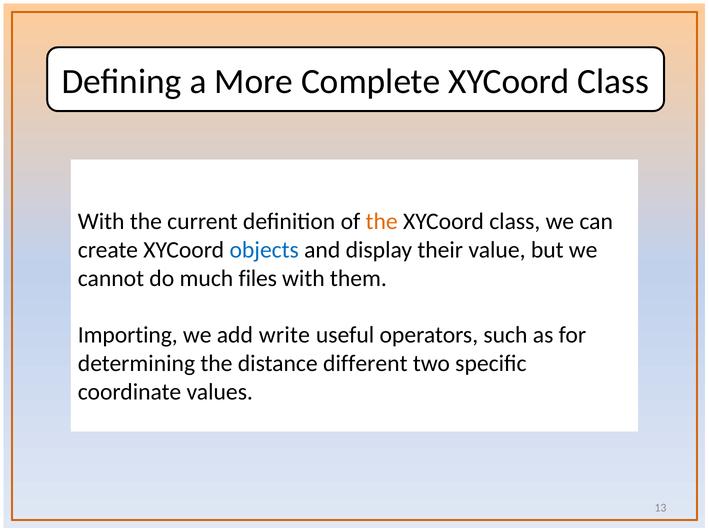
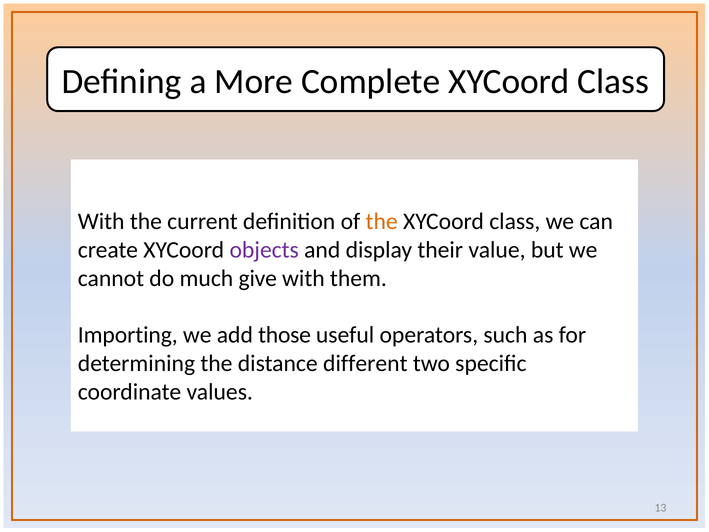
objects colour: blue -> purple
files: files -> give
write: write -> those
